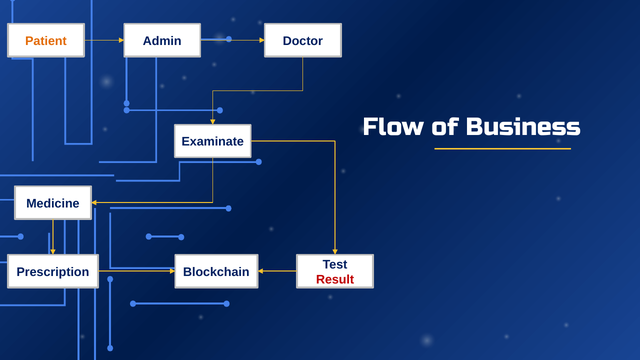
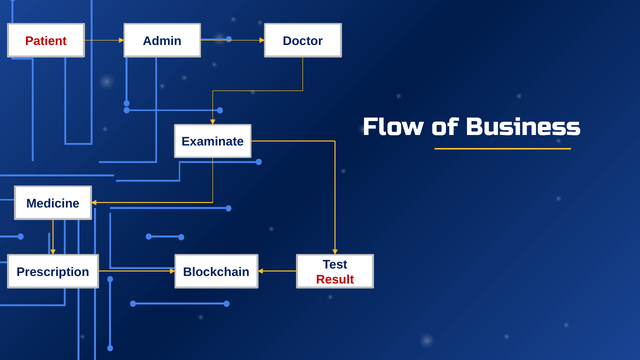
Patient colour: orange -> red
